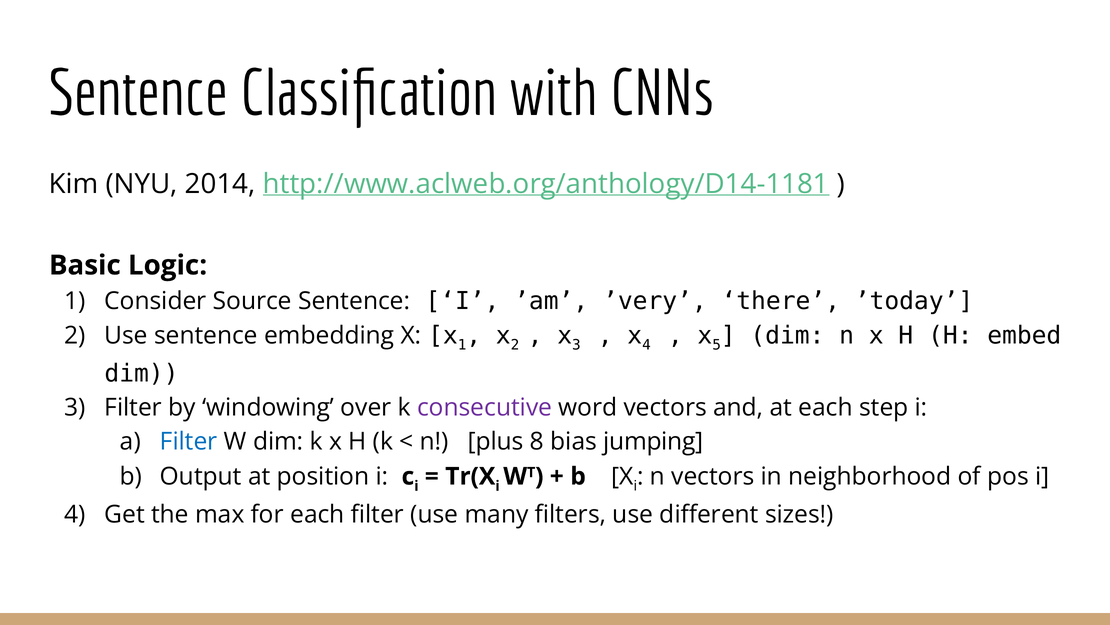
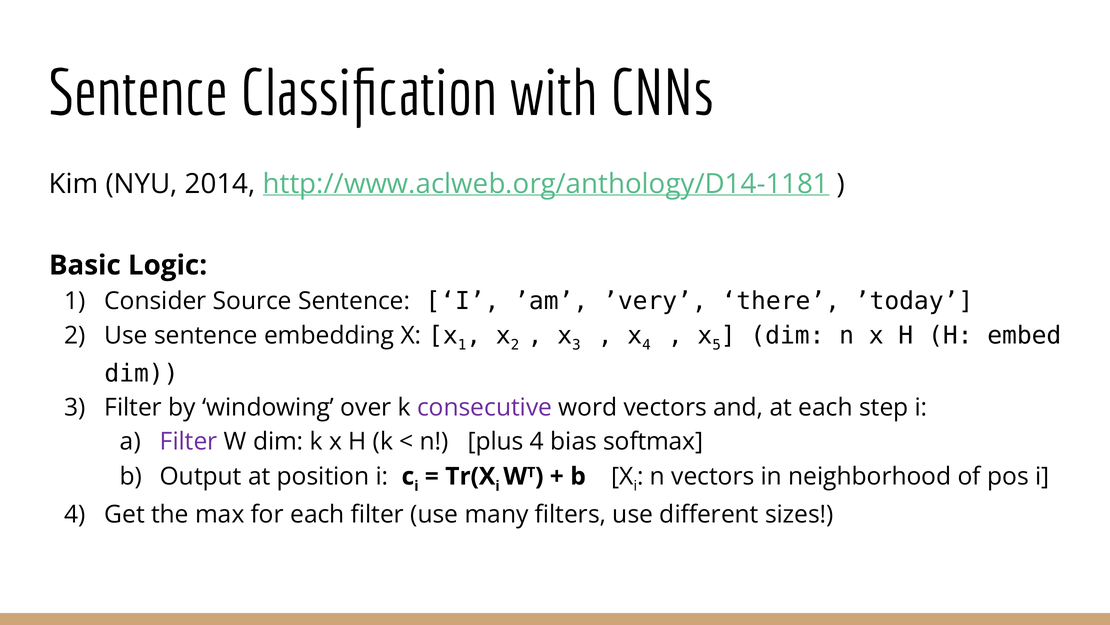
Filter at (189, 441) colour: blue -> purple
plus 8: 8 -> 4
jumping: jumping -> softmax
